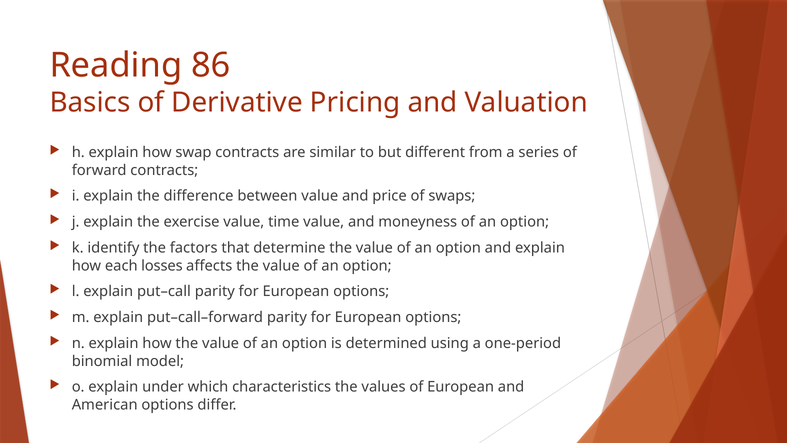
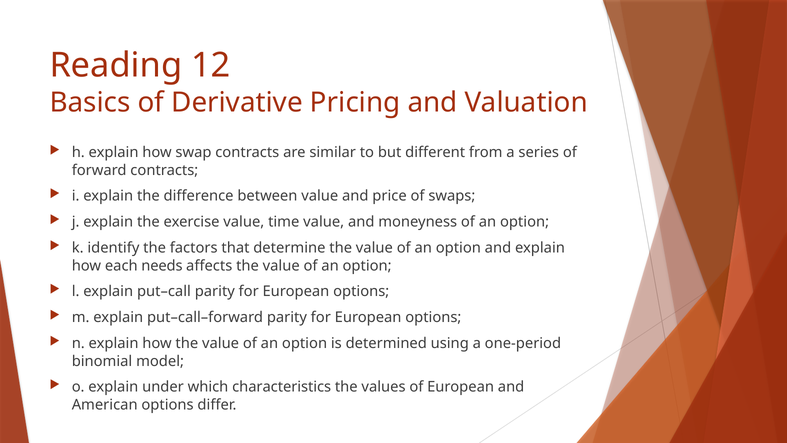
86: 86 -> 12
losses: losses -> needs
